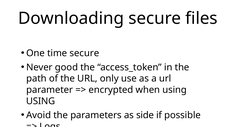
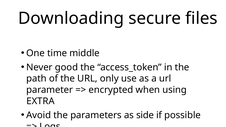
time secure: secure -> middle
USING at (41, 101): USING -> EXTRA
